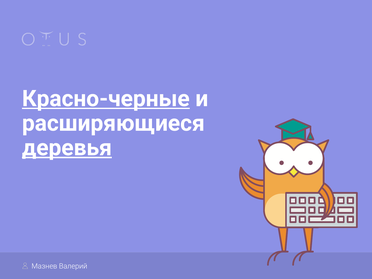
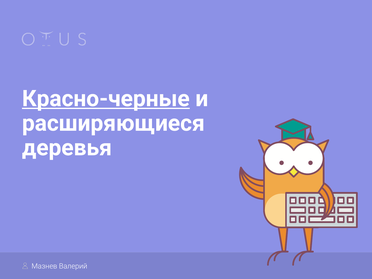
деревья underline: present -> none
